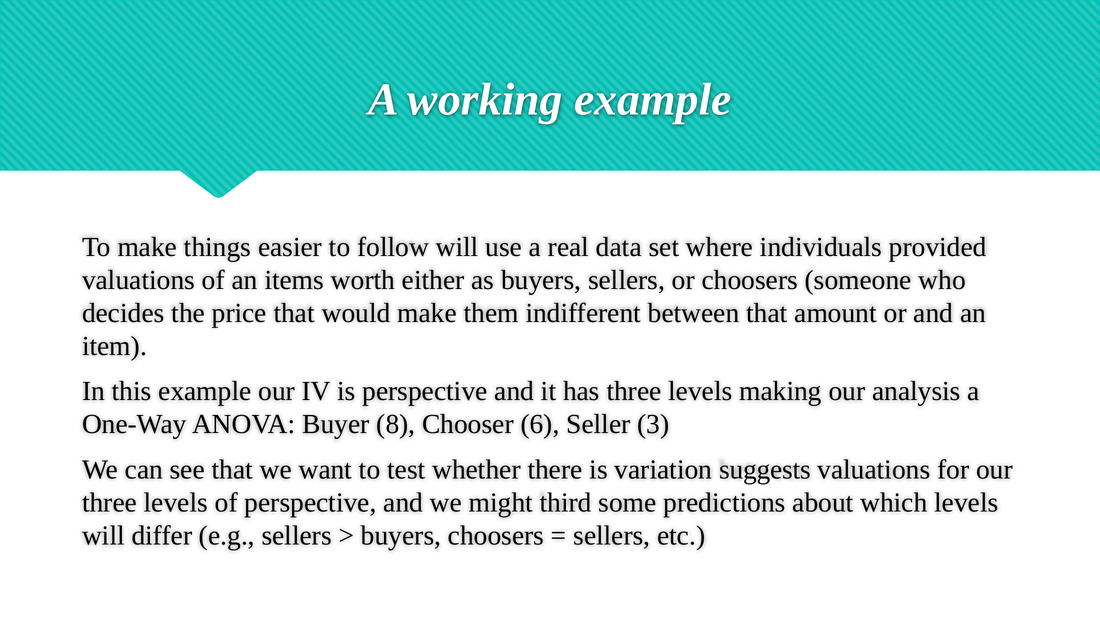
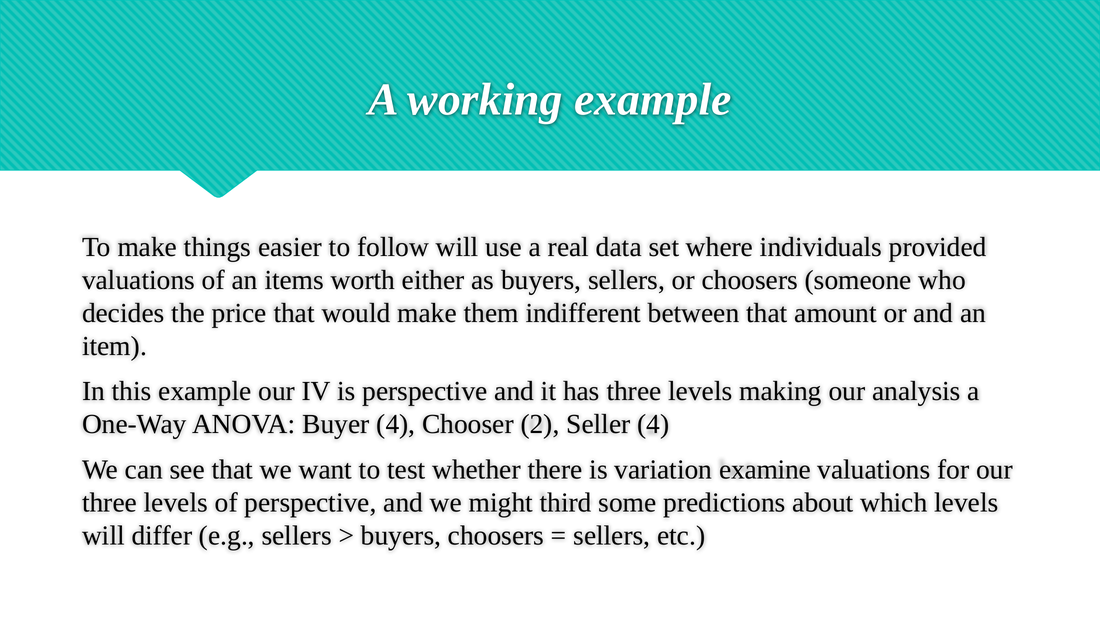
Buyer 8: 8 -> 4
6: 6 -> 2
Seller 3: 3 -> 4
suggests: suggests -> examine
